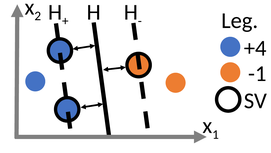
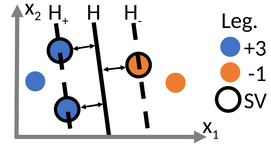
+4: +4 -> +3
